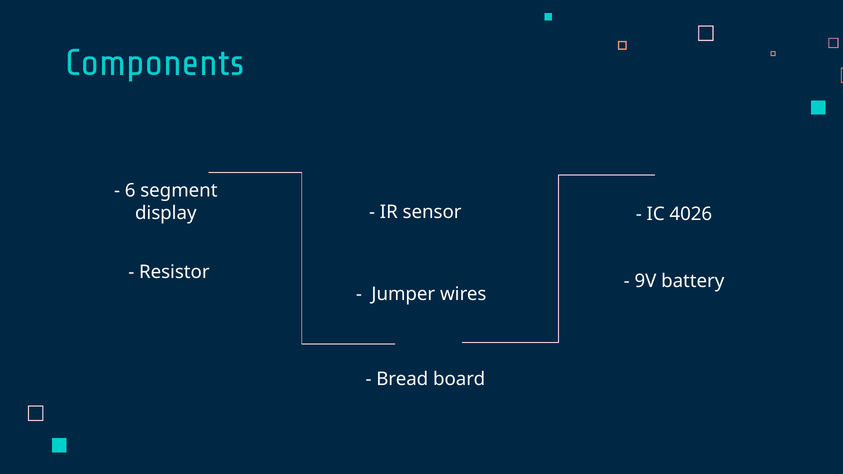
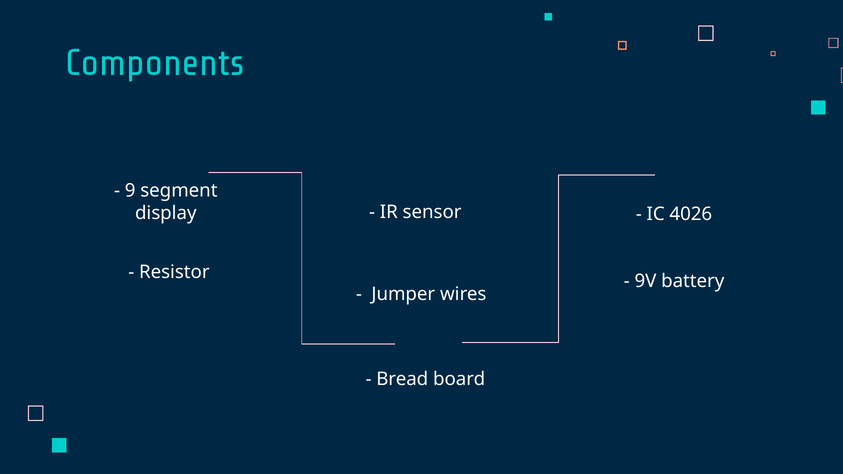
6: 6 -> 9
